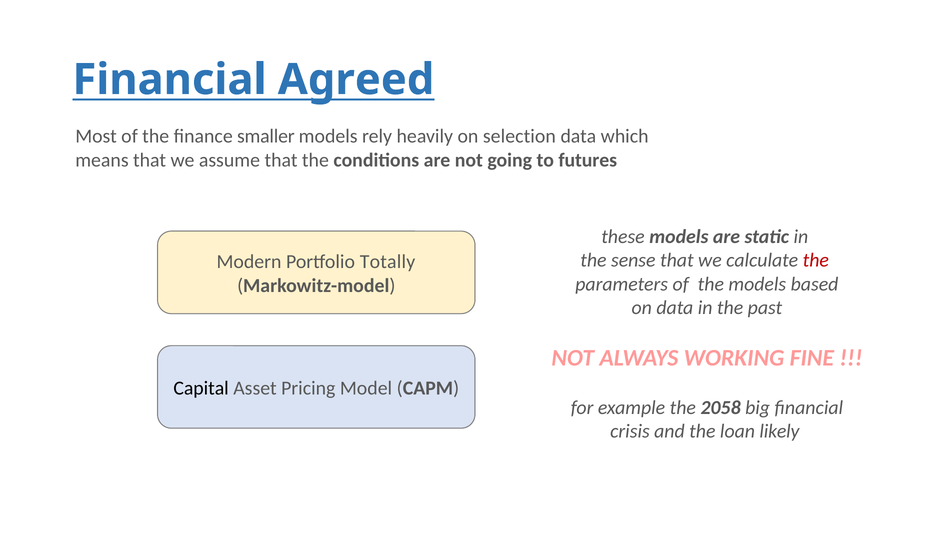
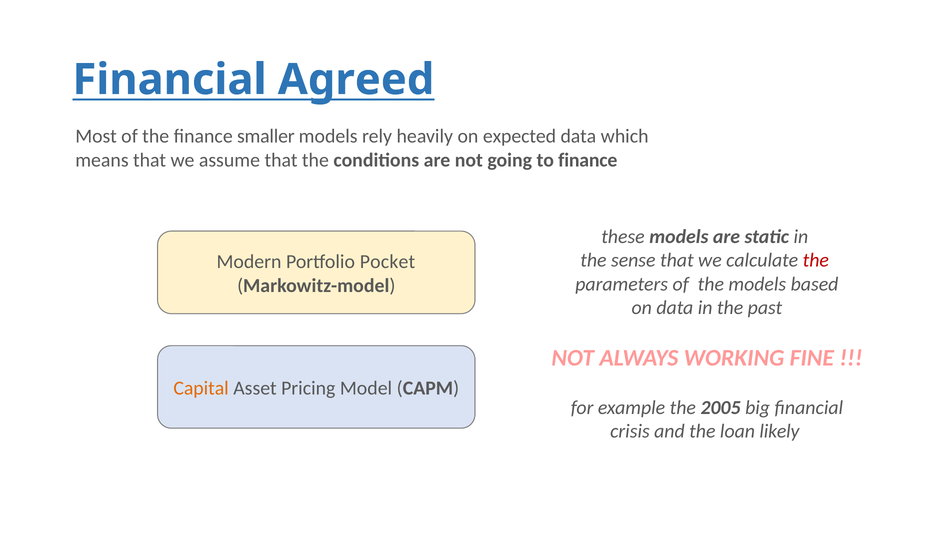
selection: selection -> expected
to futures: futures -> finance
Totally: Totally -> Pocket
Capital colour: black -> orange
2058: 2058 -> 2005
